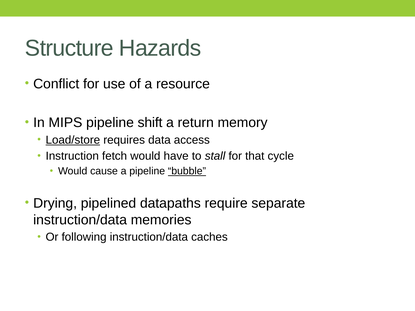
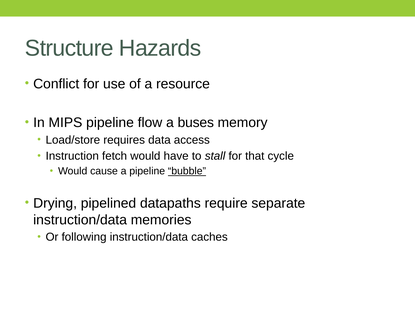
shift: shift -> flow
return: return -> buses
Load/store underline: present -> none
